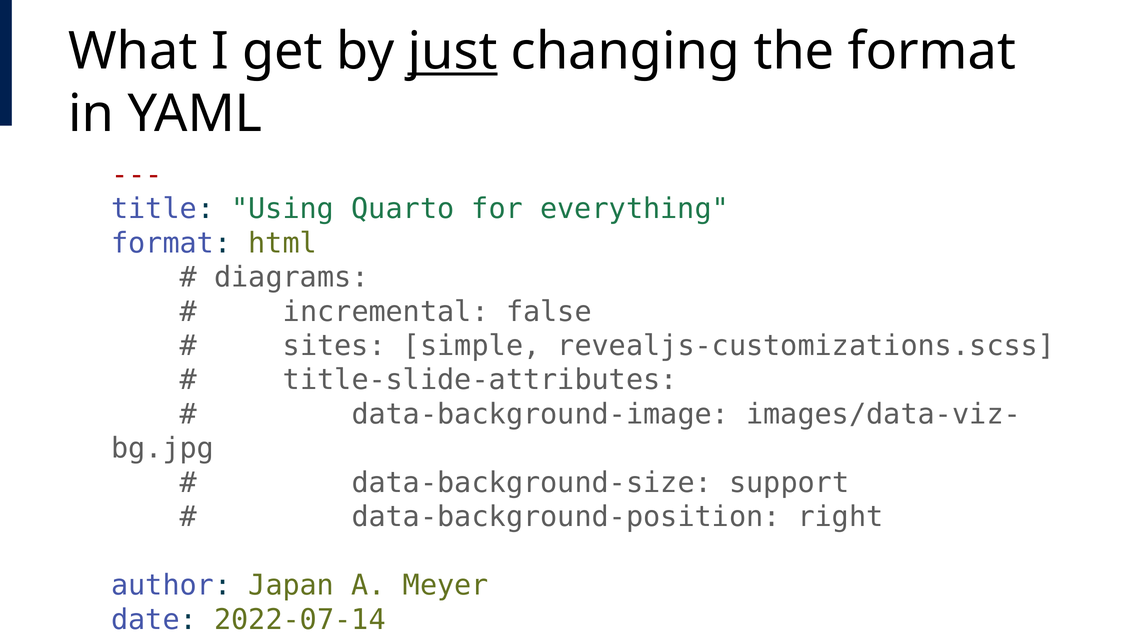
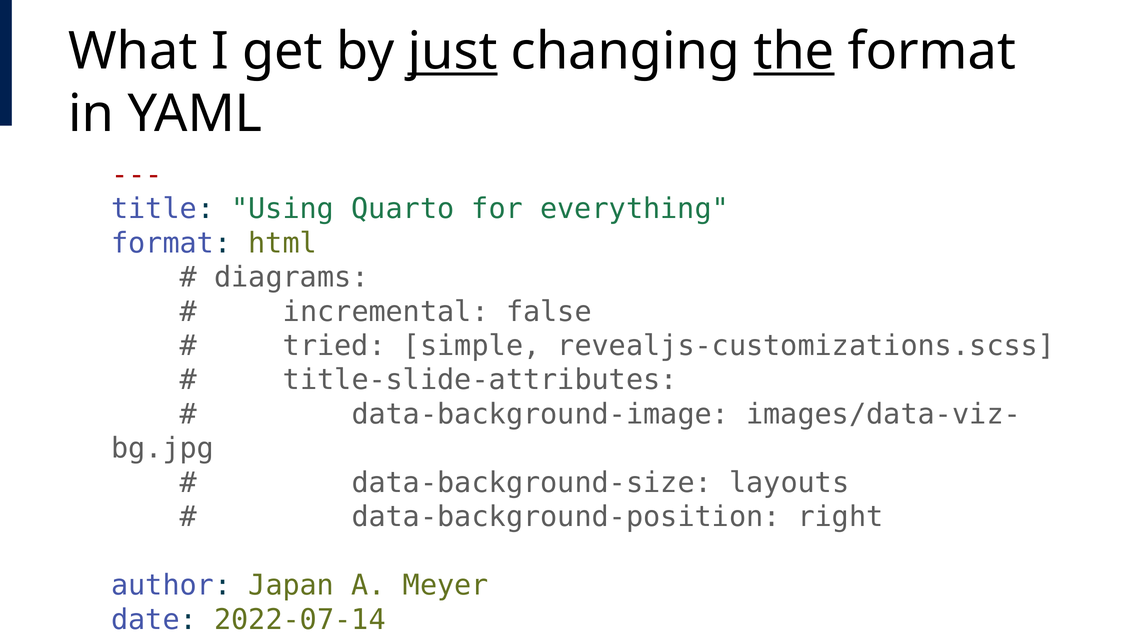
the at (794, 51) underline: none -> present
sites: sites -> tried
support: support -> layouts
